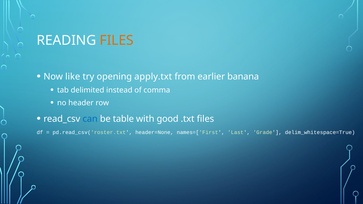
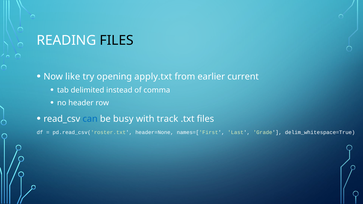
FILES at (117, 40) colour: orange -> black
banana: banana -> current
table: table -> busy
good: good -> track
